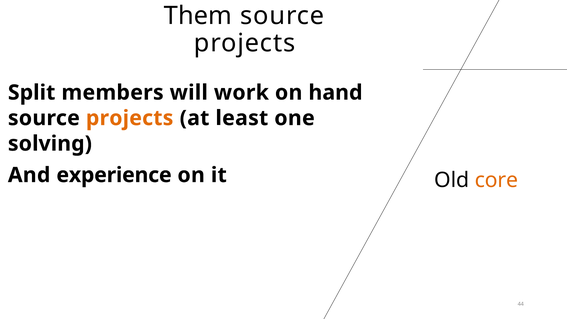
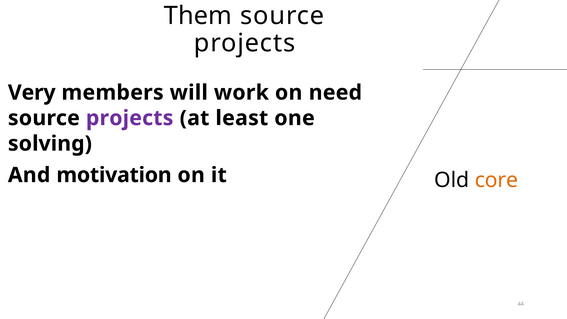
Split: Split -> Very
hand: hand -> need
projects at (130, 118) colour: orange -> purple
experience: experience -> motivation
